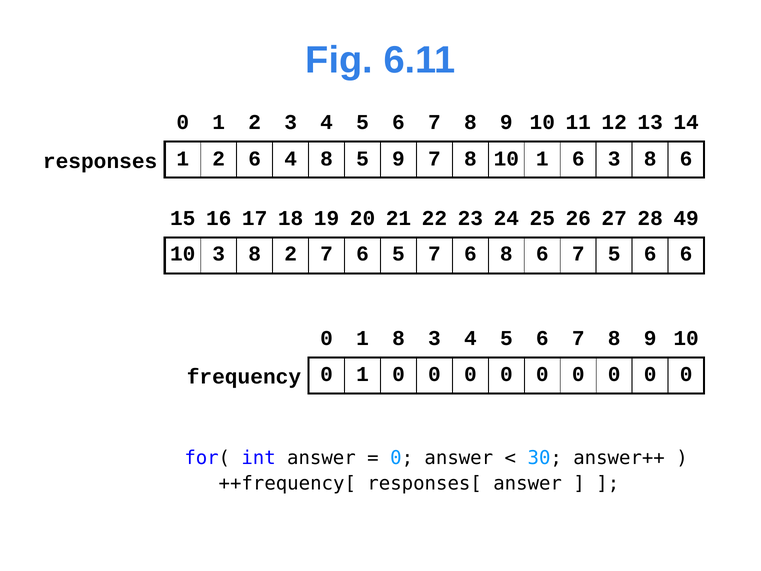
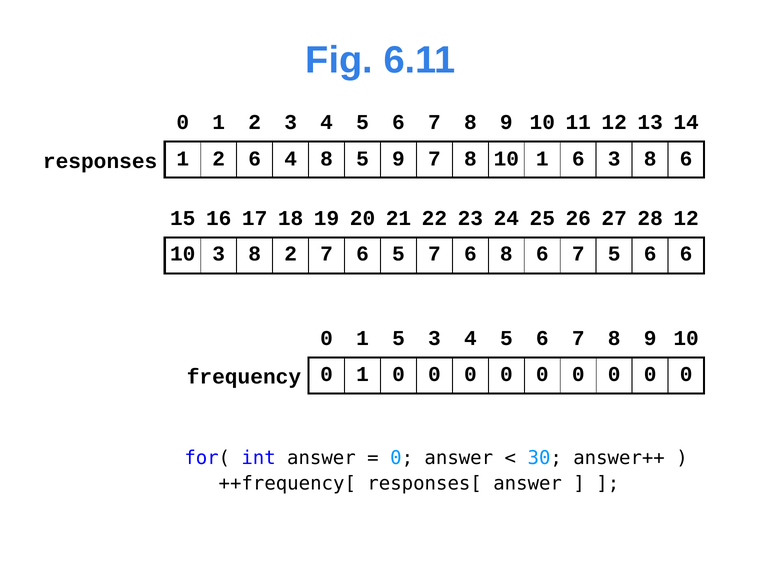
28 49: 49 -> 12
1 8: 8 -> 5
